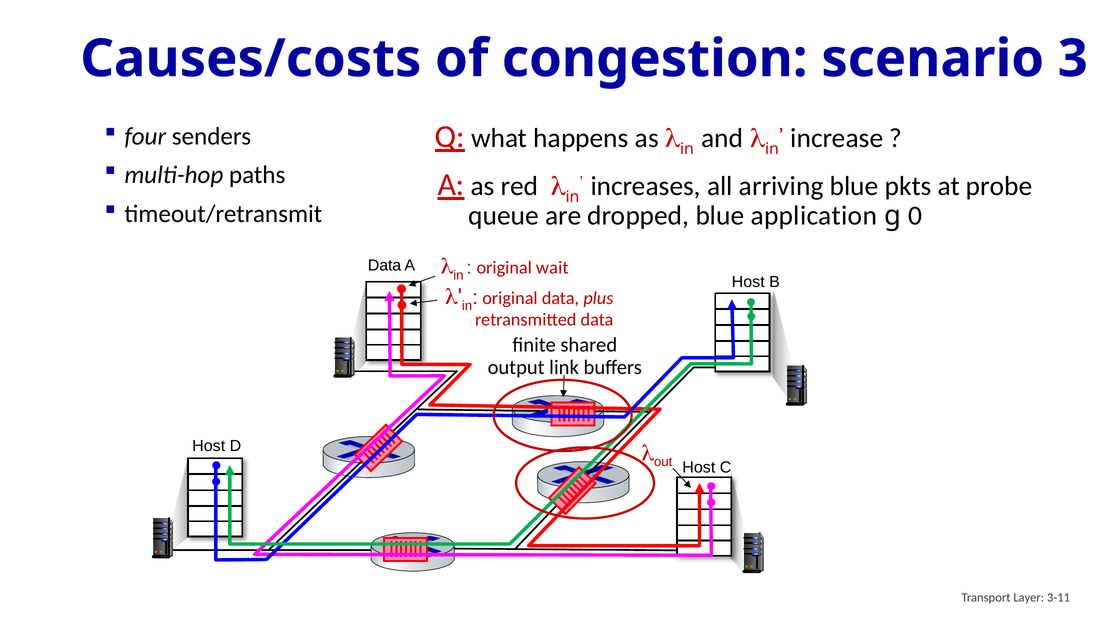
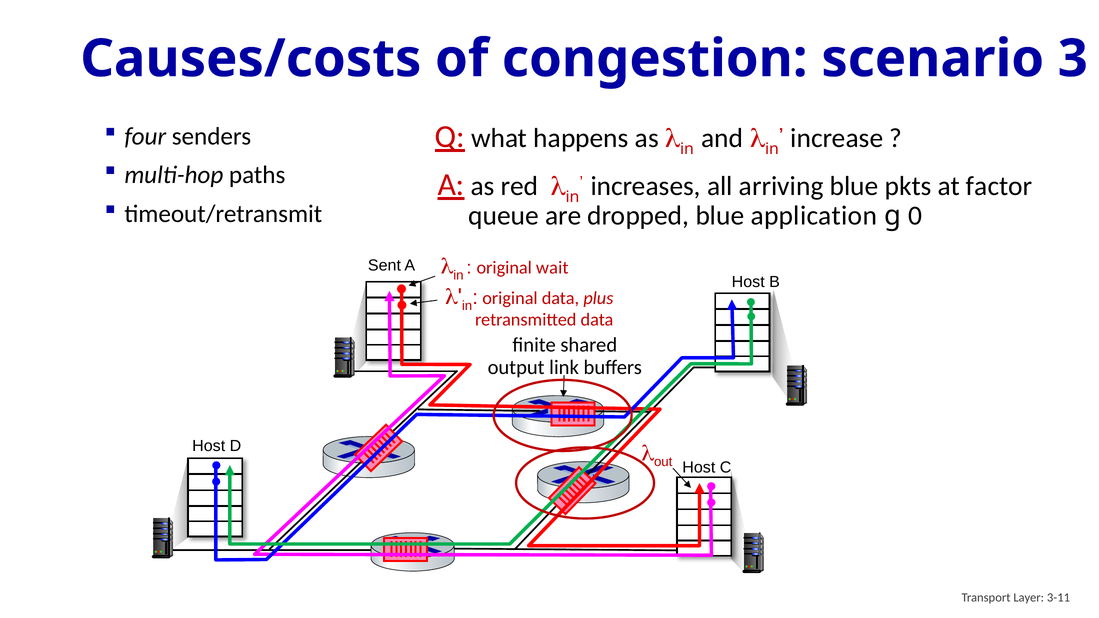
probe: probe -> factor
Data at (385, 265): Data -> Sent
